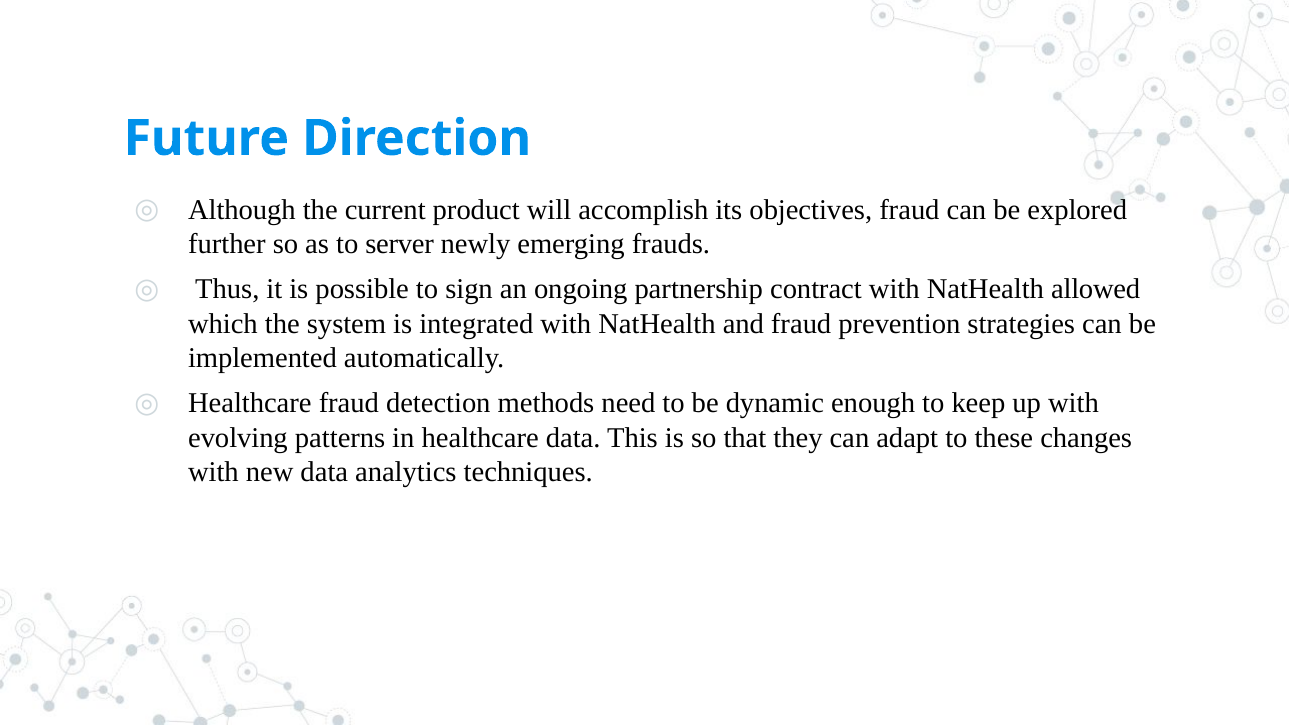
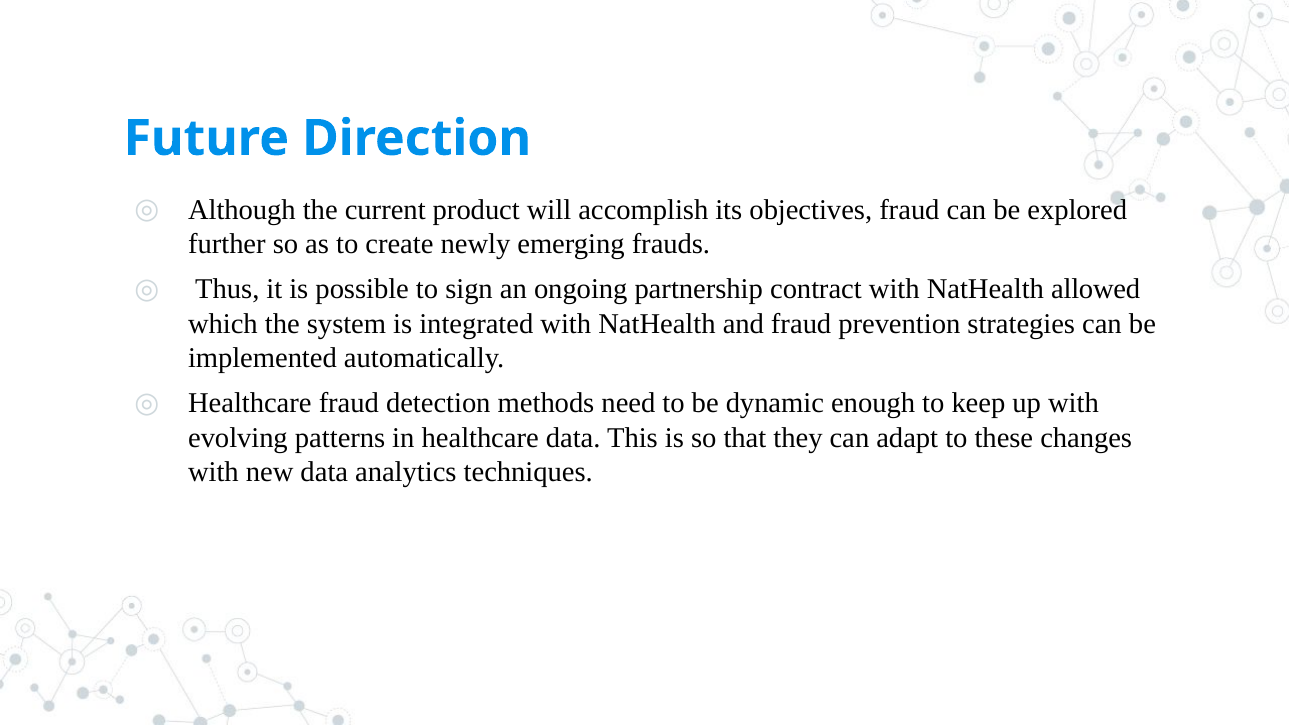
server: server -> create
